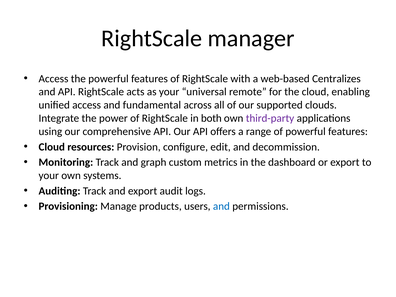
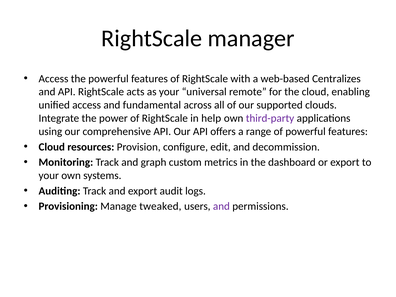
both: both -> help
products: products -> tweaked
and at (221, 206) colour: blue -> purple
